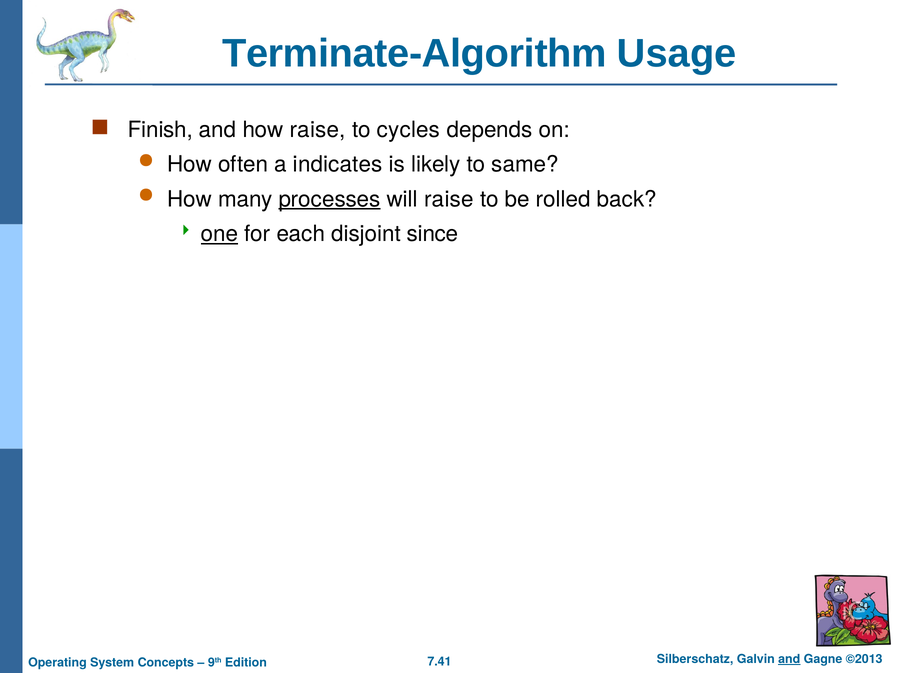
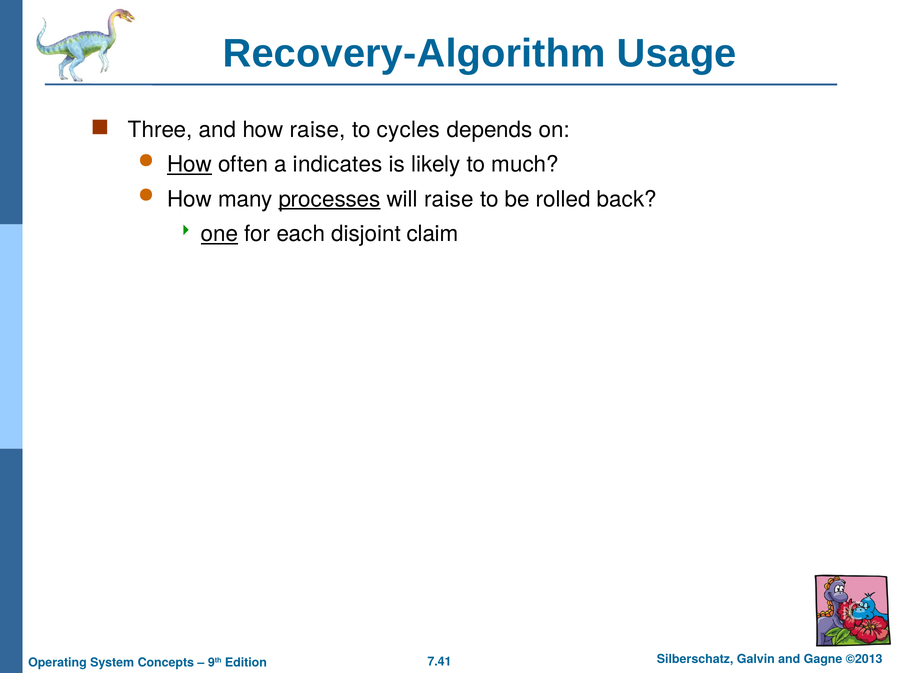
Terminate-Algorithm: Terminate-Algorithm -> Recovery-Algorithm
Finish: Finish -> Three
How at (190, 164) underline: none -> present
same: same -> much
since: since -> claim
and at (789, 659) underline: present -> none
